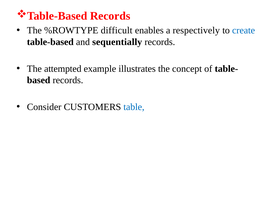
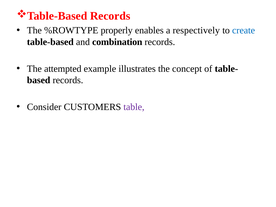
difficult: difficult -> properly
sequentially: sequentially -> combination
table colour: blue -> purple
